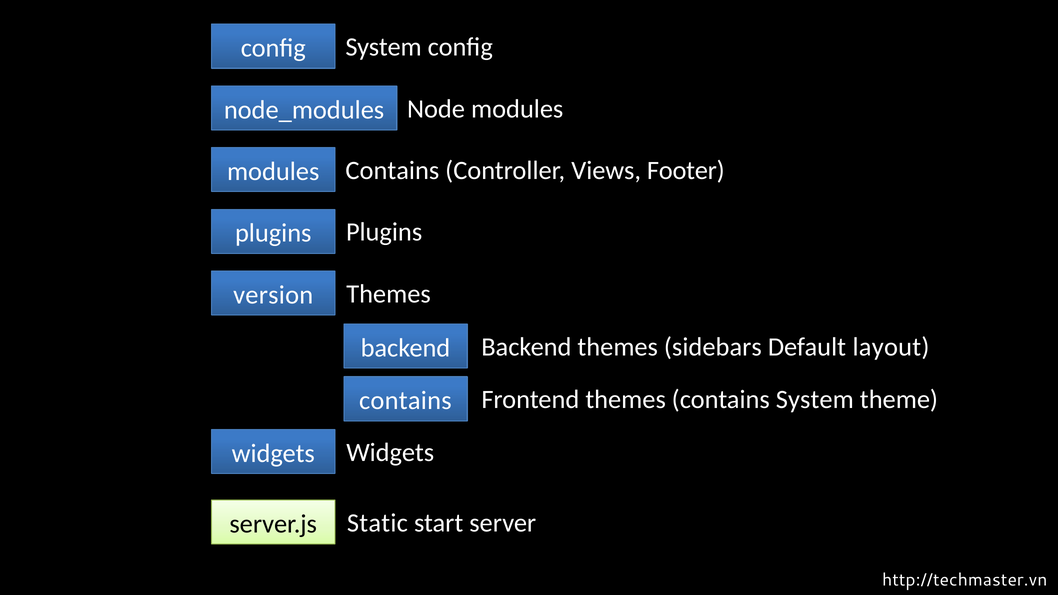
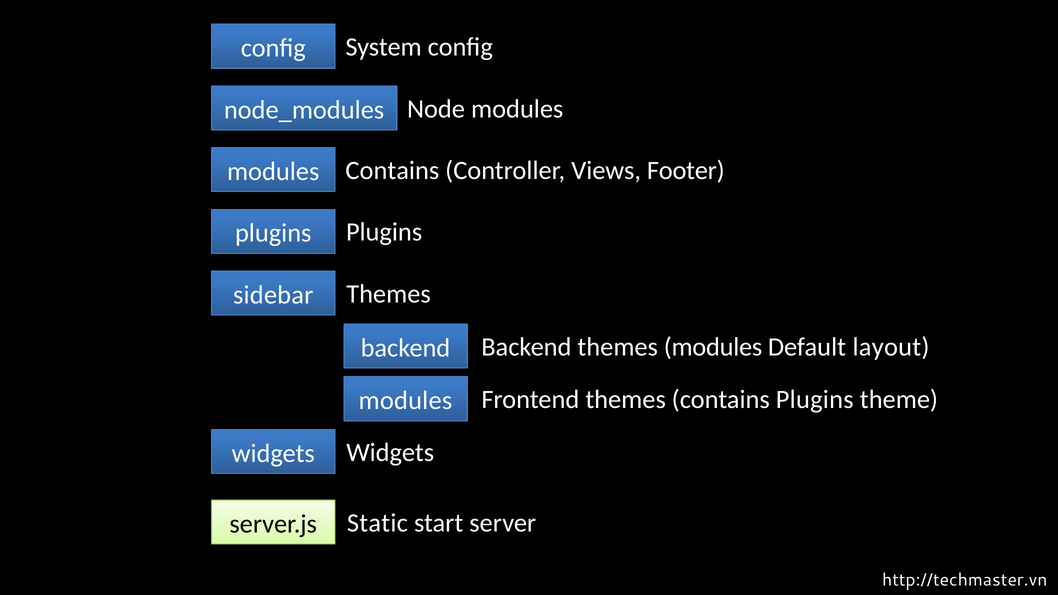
version: version -> sidebar
themes sidebars: sidebars -> modules
contains System: System -> Plugins
contains at (405, 401): contains -> modules
